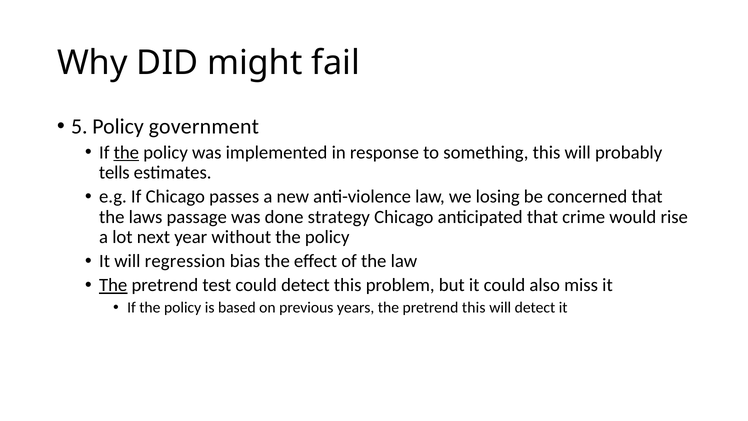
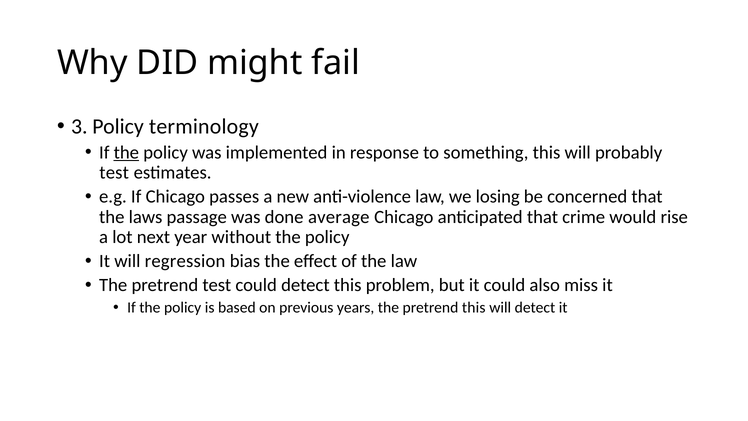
5: 5 -> 3
government: government -> terminology
tells at (114, 172): tells -> test
strategy: strategy -> average
The at (113, 285) underline: present -> none
